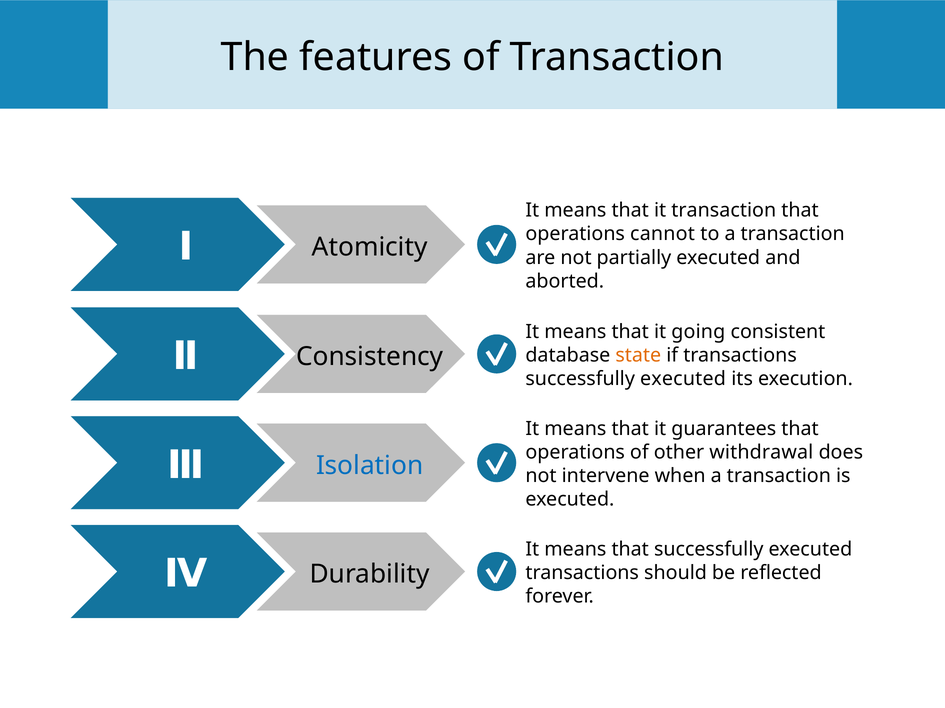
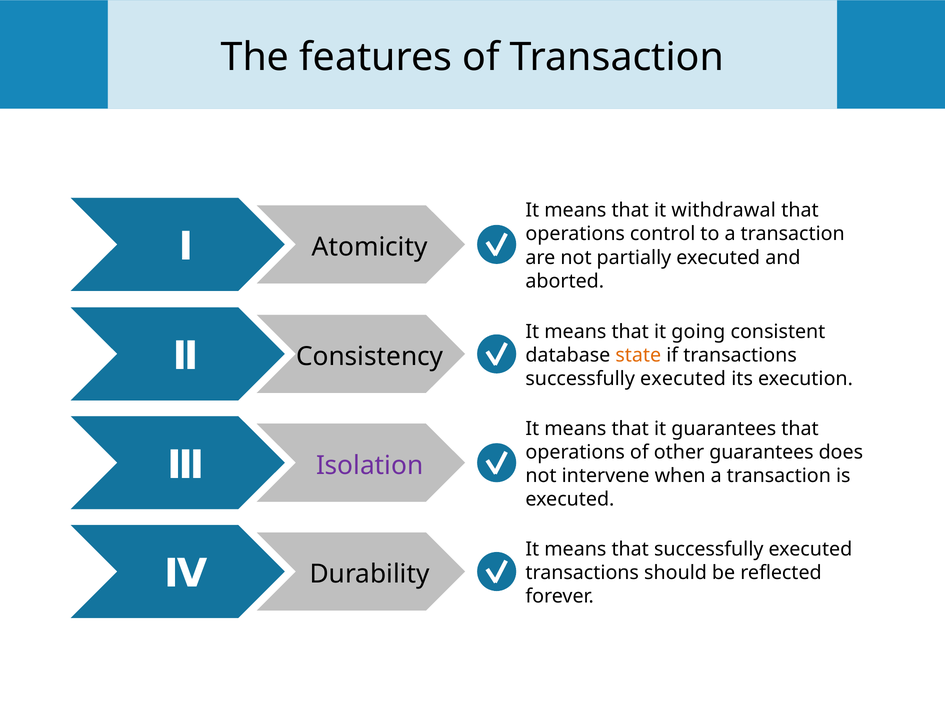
it transaction: transaction -> withdrawal
cannot: cannot -> control
other withdrawal: withdrawal -> guarantees
Isolation colour: blue -> purple
